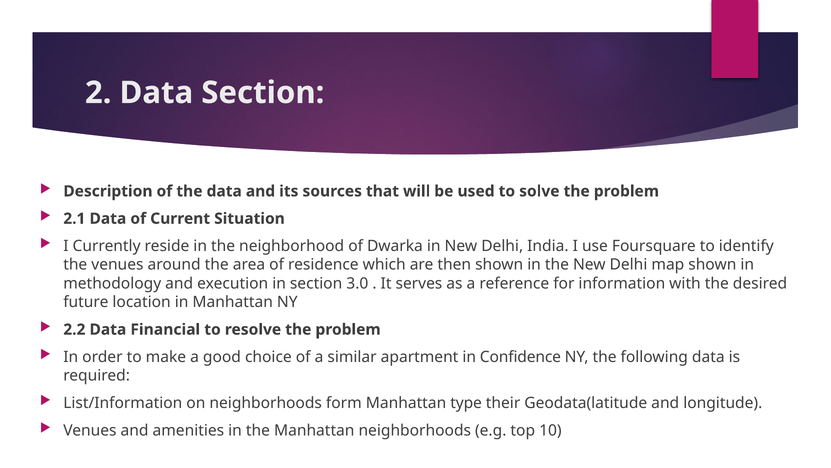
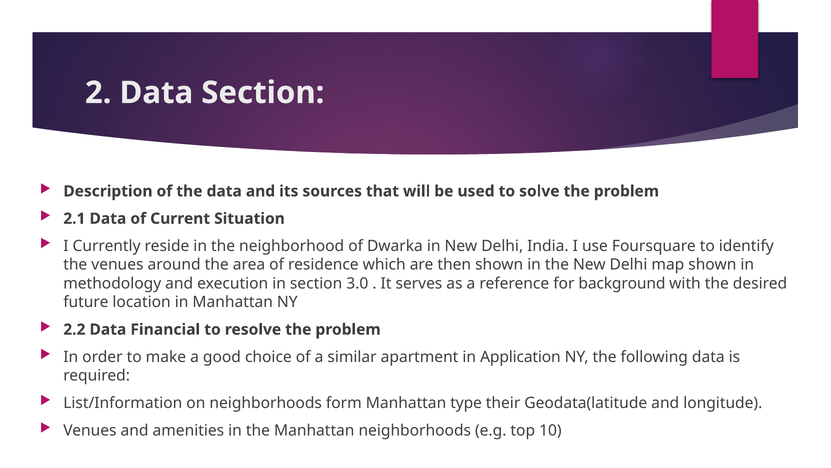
information: information -> background
Confidence: Confidence -> Application
